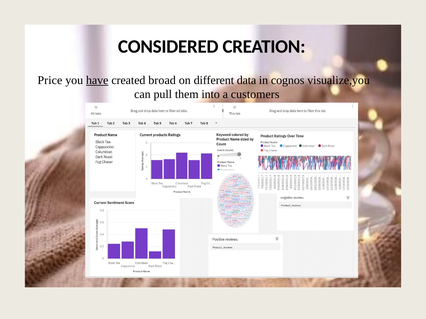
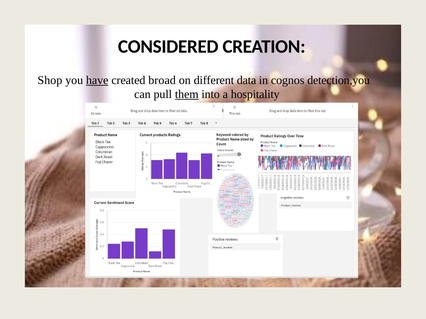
Price: Price -> Shop
visualize,you: visualize,you -> detection,you
them underline: none -> present
customers: customers -> hospitality
